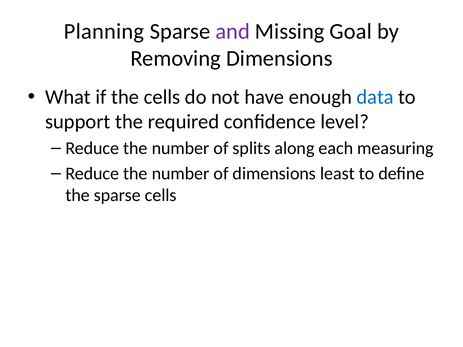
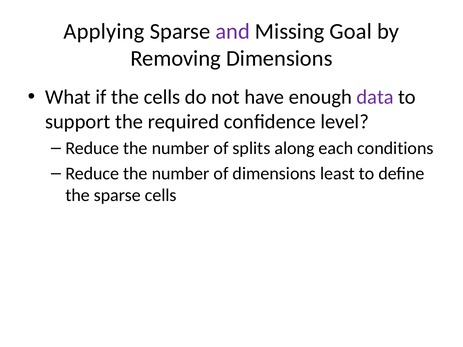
Planning: Planning -> Applying
data colour: blue -> purple
measuring: measuring -> conditions
